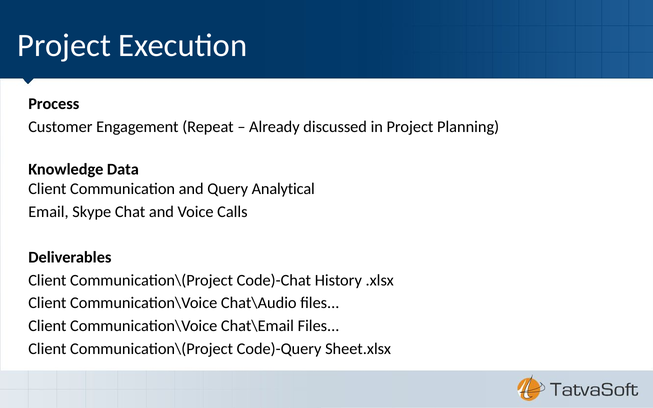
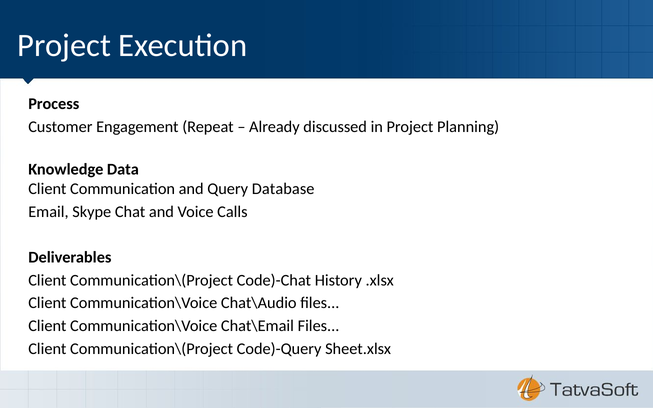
Analytical: Analytical -> Database
